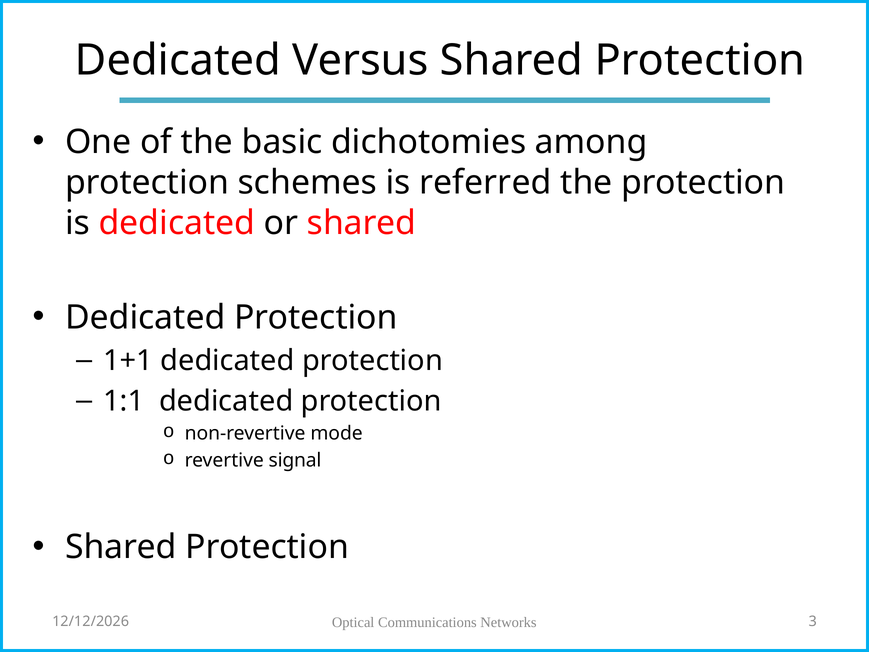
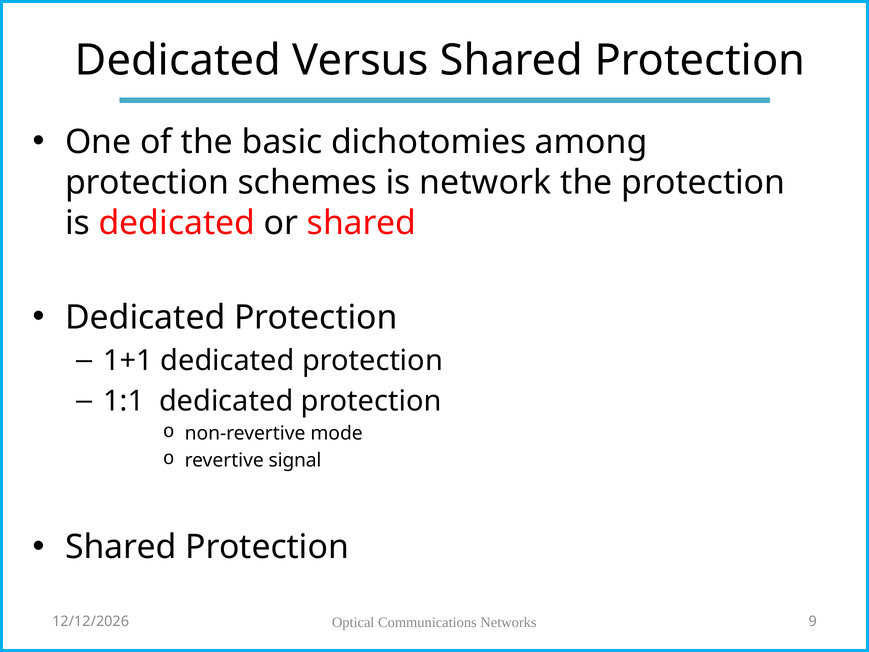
referred: referred -> network
3: 3 -> 9
